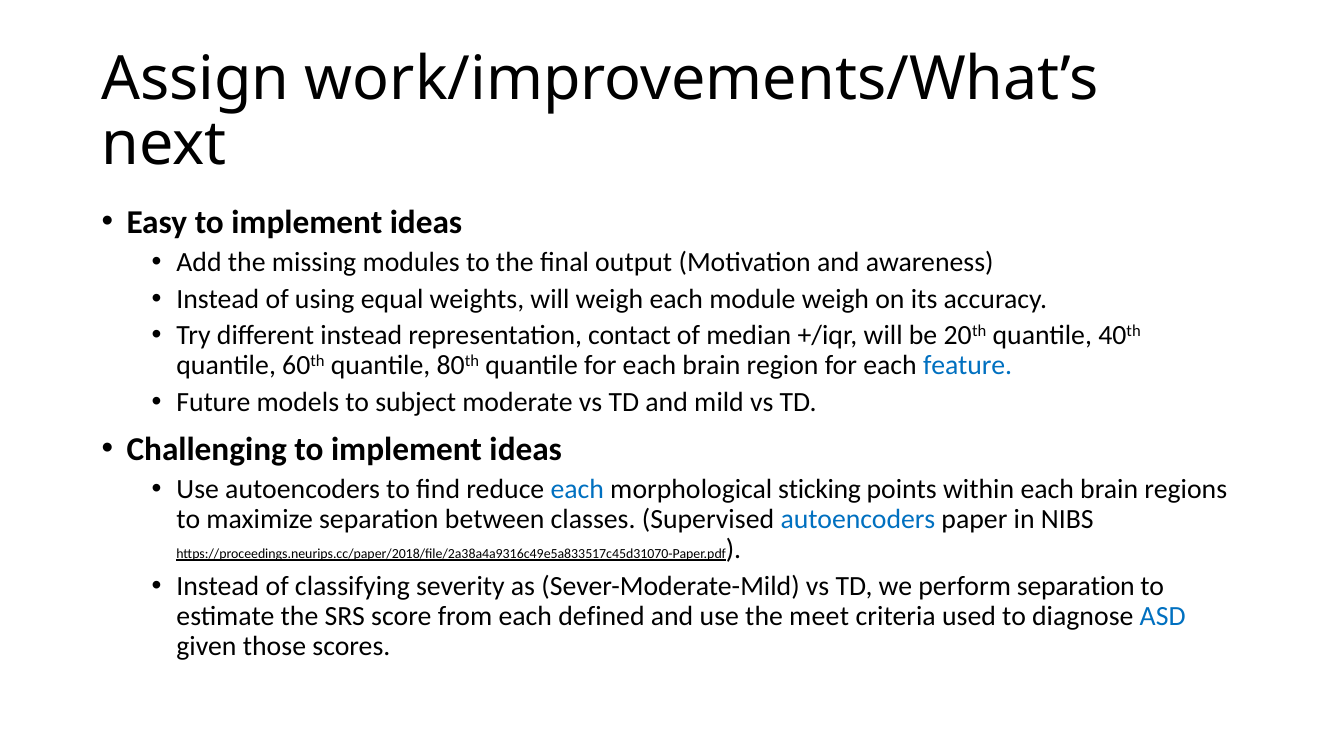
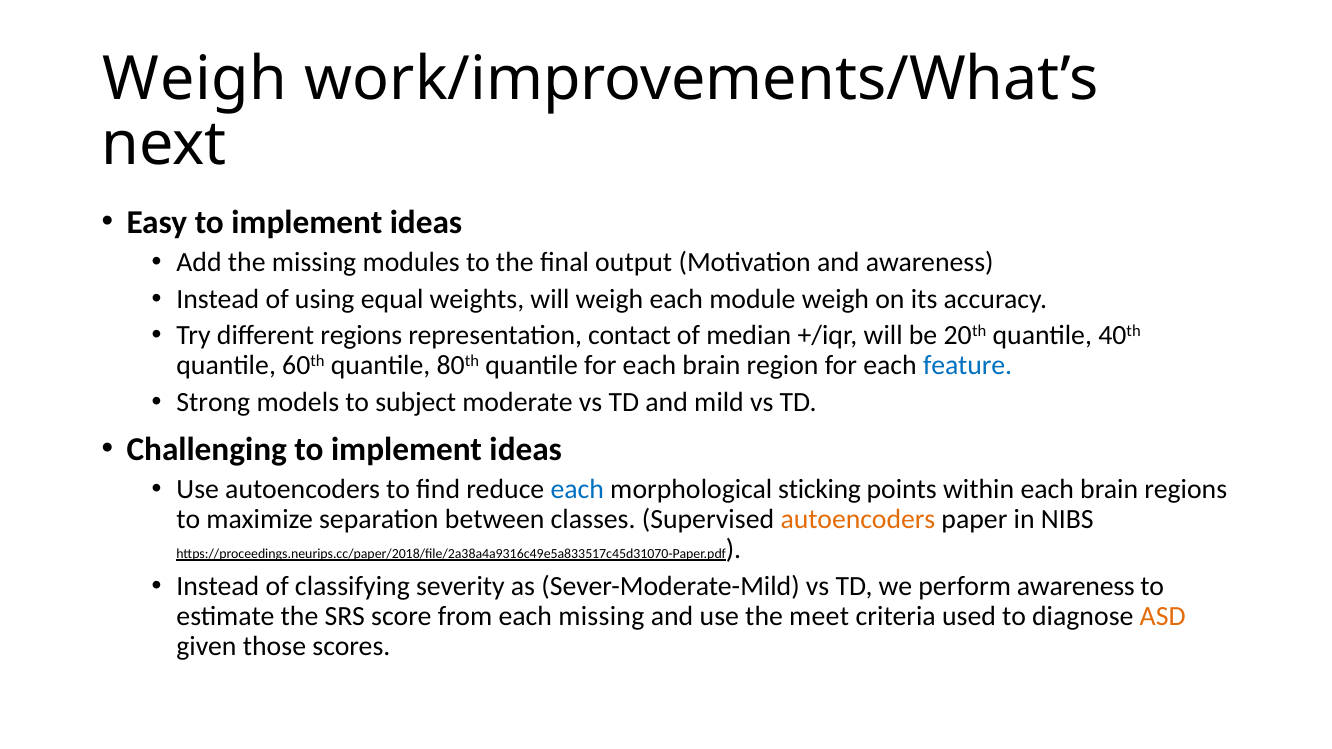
Assign at (195, 79): Assign -> Weigh
different instead: instead -> regions
Future: Future -> Strong
autoencoders at (858, 519) colour: blue -> orange
perform separation: separation -> awareness
each defined: defined -> missing
ASD colour: blue -> orange
